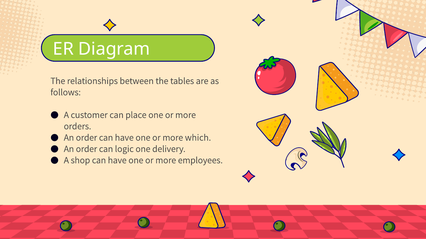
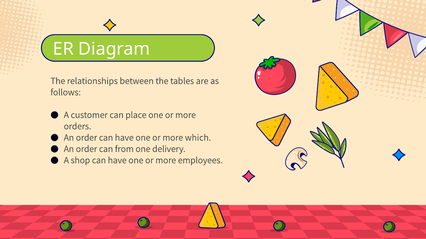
logic: logic -> from
